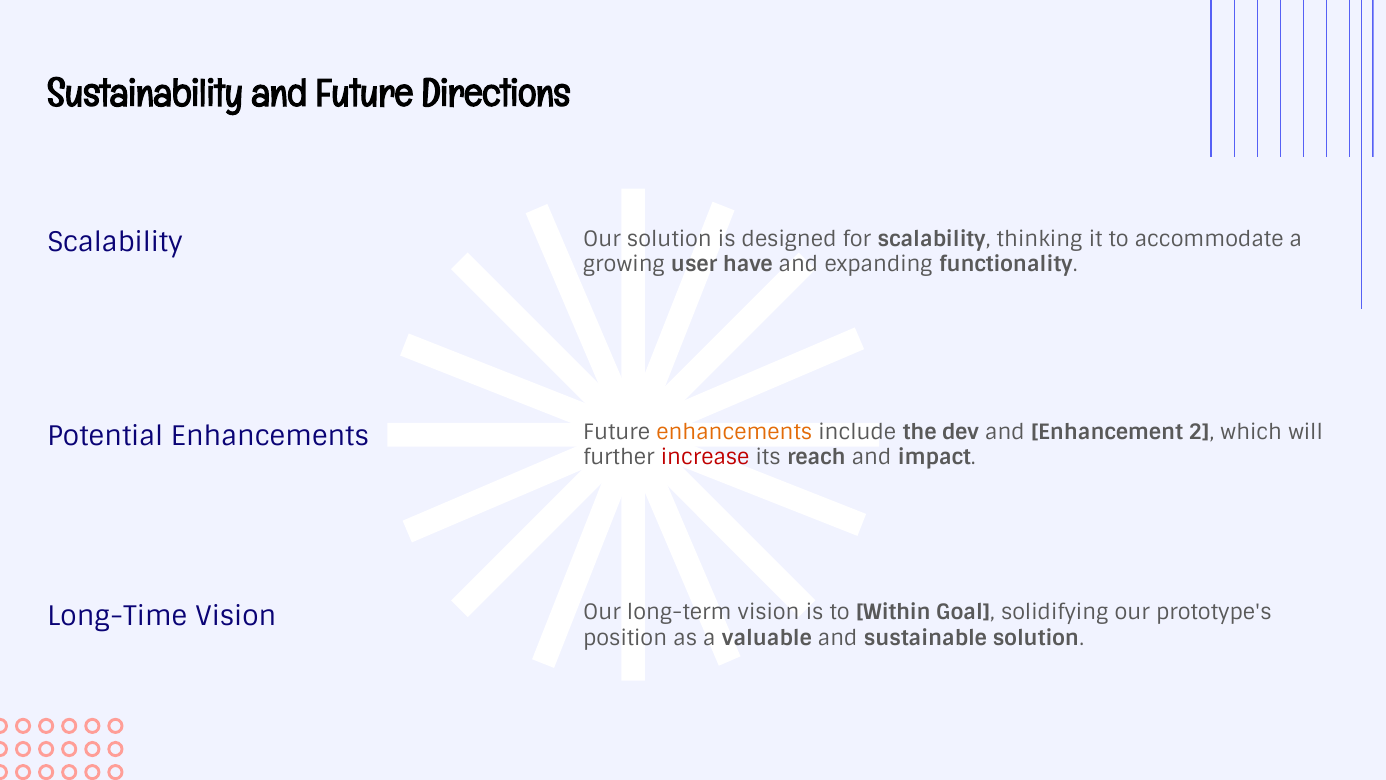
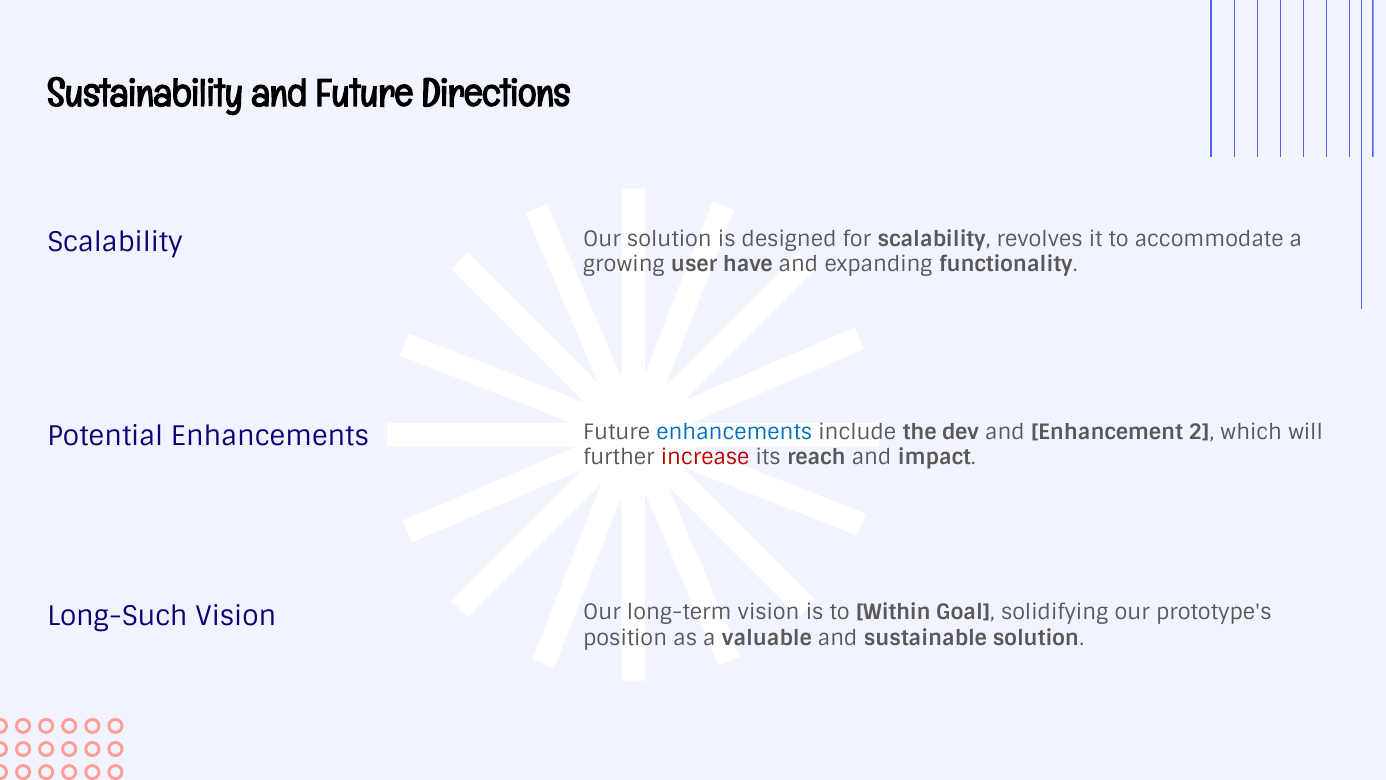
thinking: thinking -> revolves
enhancements at (734, 432) colour: orange -> blue
Long-Time: Long-Time -> Long-Such
